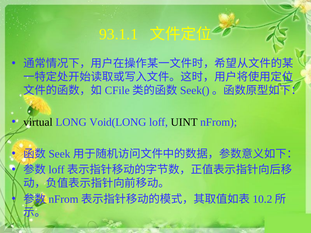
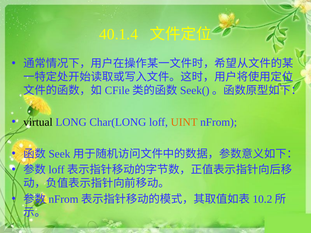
93.1.1: 93.1.1 -> 40.1.4
Void(LONG: Void(LONG -> Char(LONG
UINT colour: black -> orange
